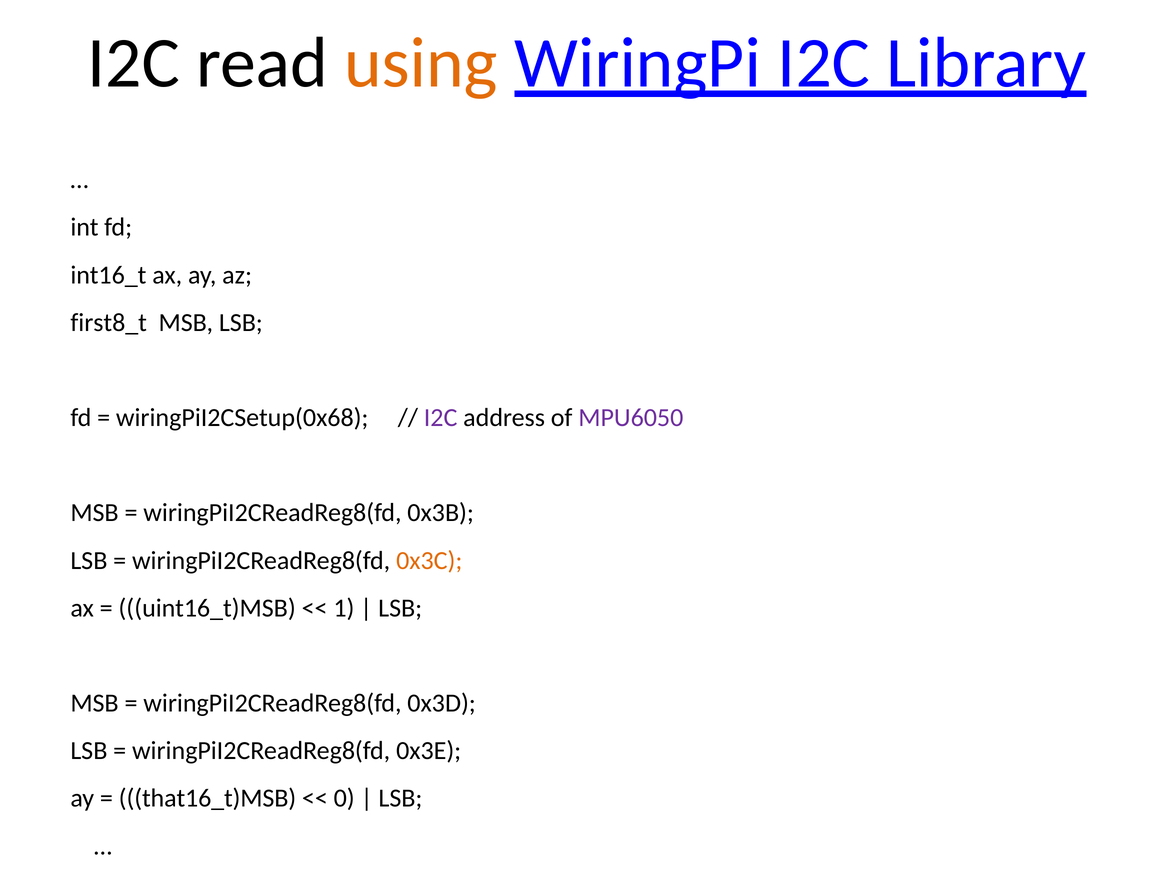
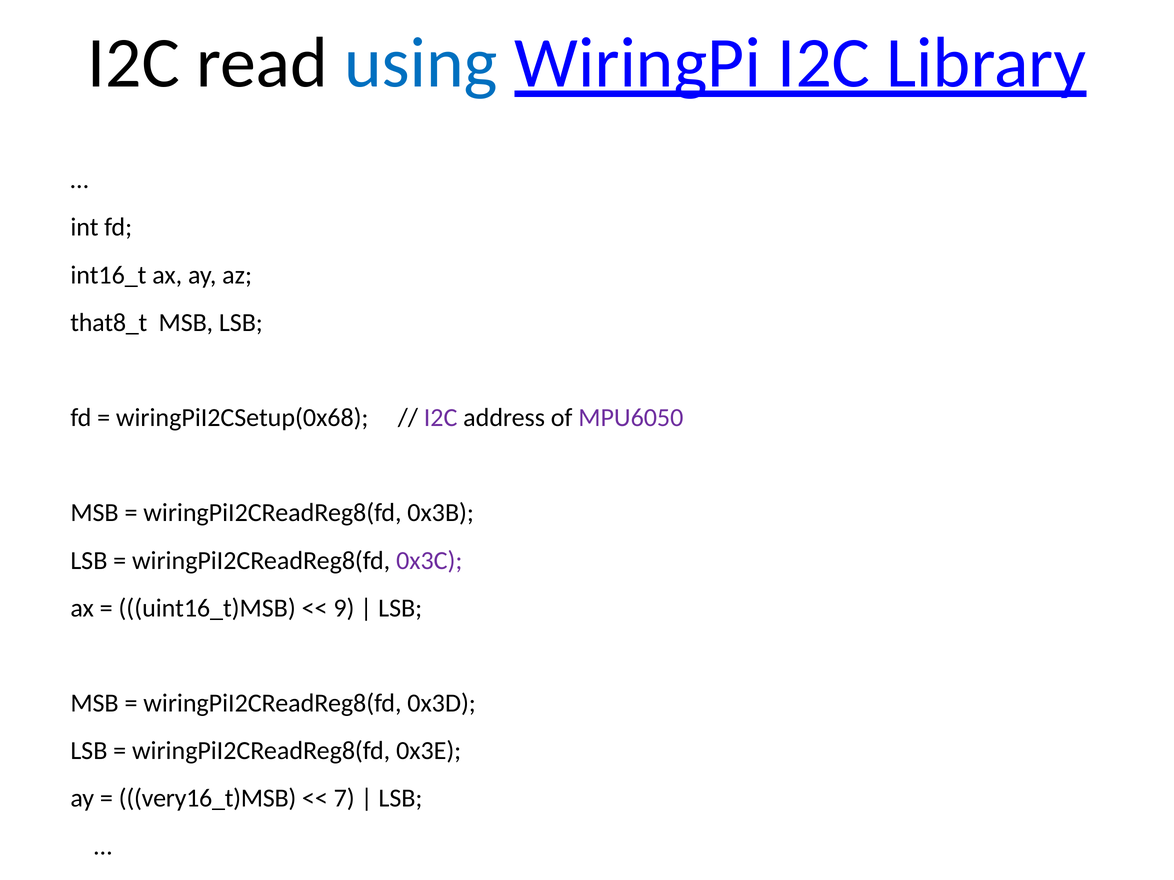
using colour: orange -> blue
first8_t: first8_t -> that8_t
0x3C colour: orange -> purple
1: 1 -> 9
that16_t)MSB: that16_t)MSB -> very16_t)MSB
0: 0 -> 7
